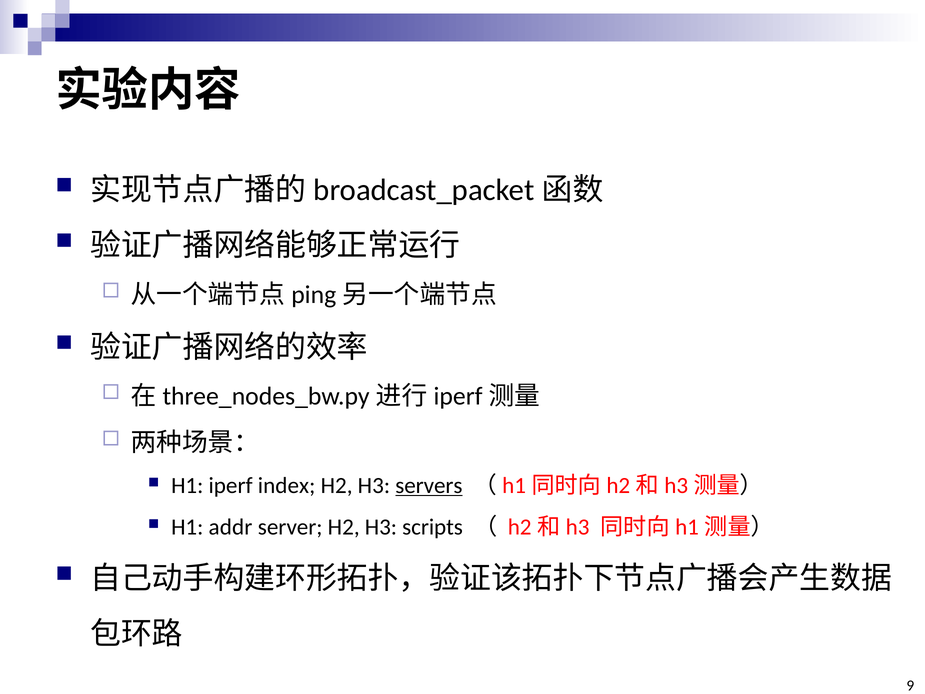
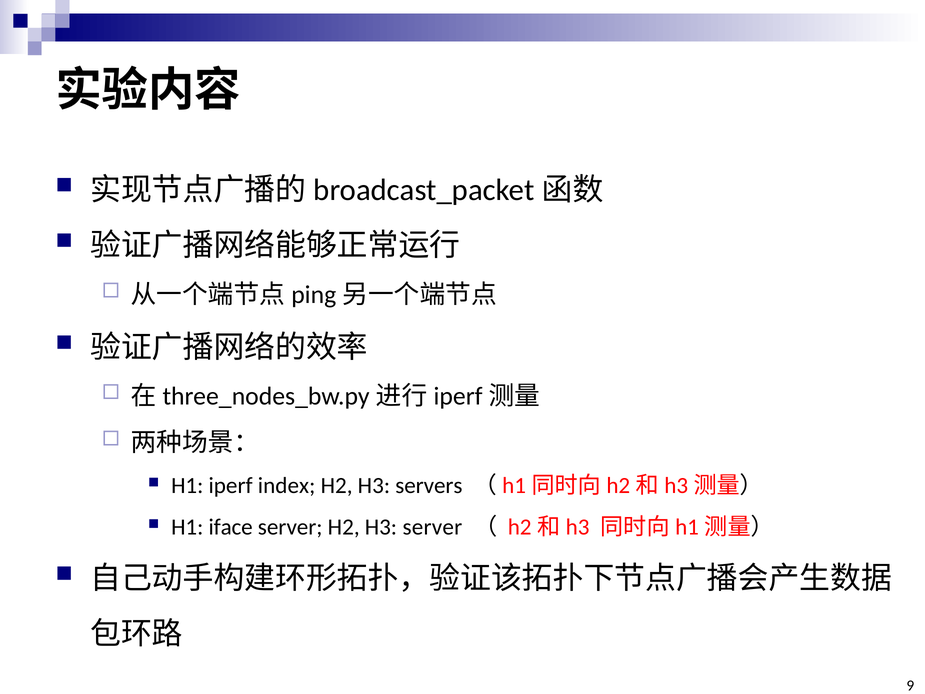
servers underline: present -> none
addr: addr -> iface
H3 scripts: scripts -> server
